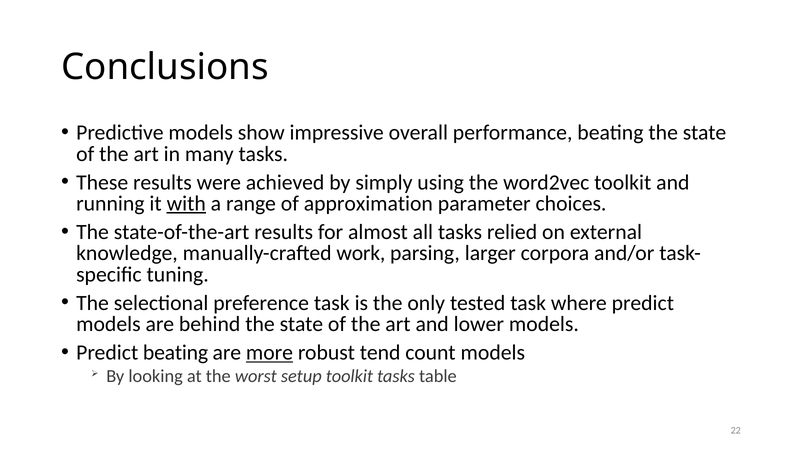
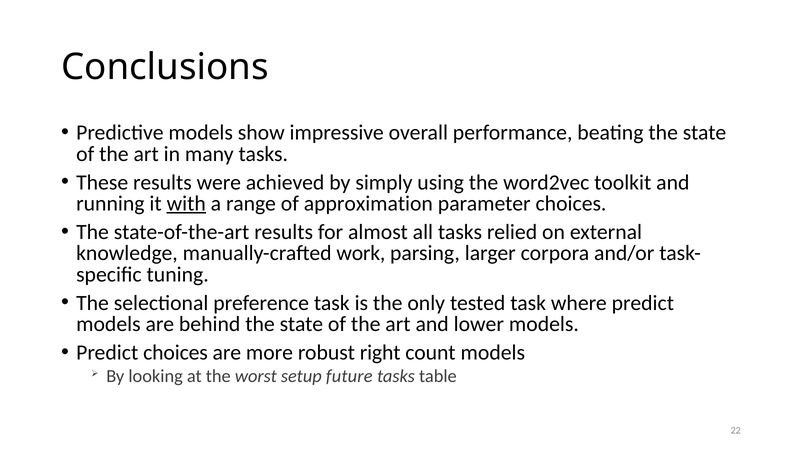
Predict beating: beating -> choices
more underline: present -> none
tend: tend -> right
setup toolkit: toolkit -> future
